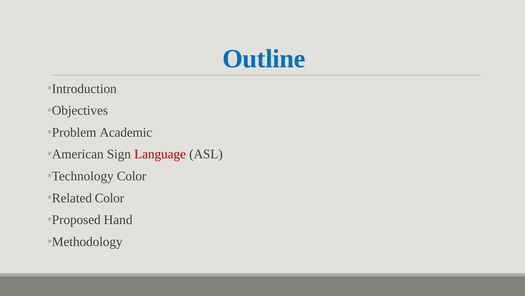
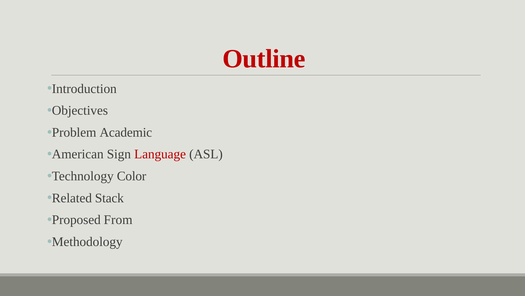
Outline colour: blue -> red
Related Color: Color -> Stack
Hand: Hand -> From
